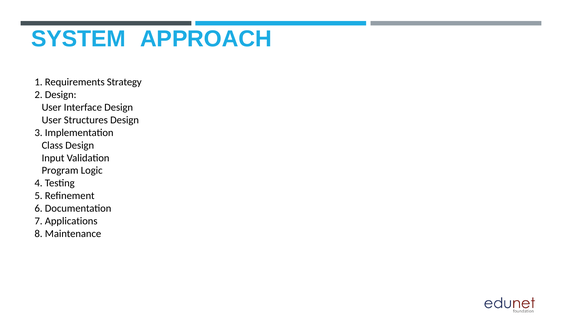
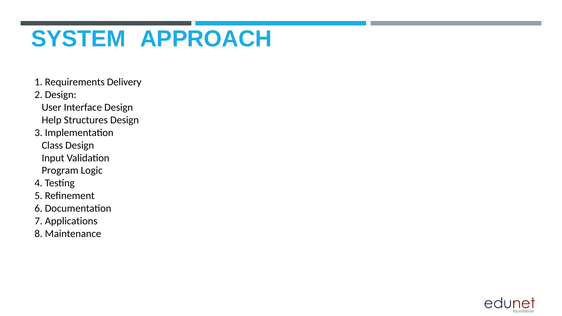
Strategy: Strategy -> Delivery
User at (52, 120): User -> Help
